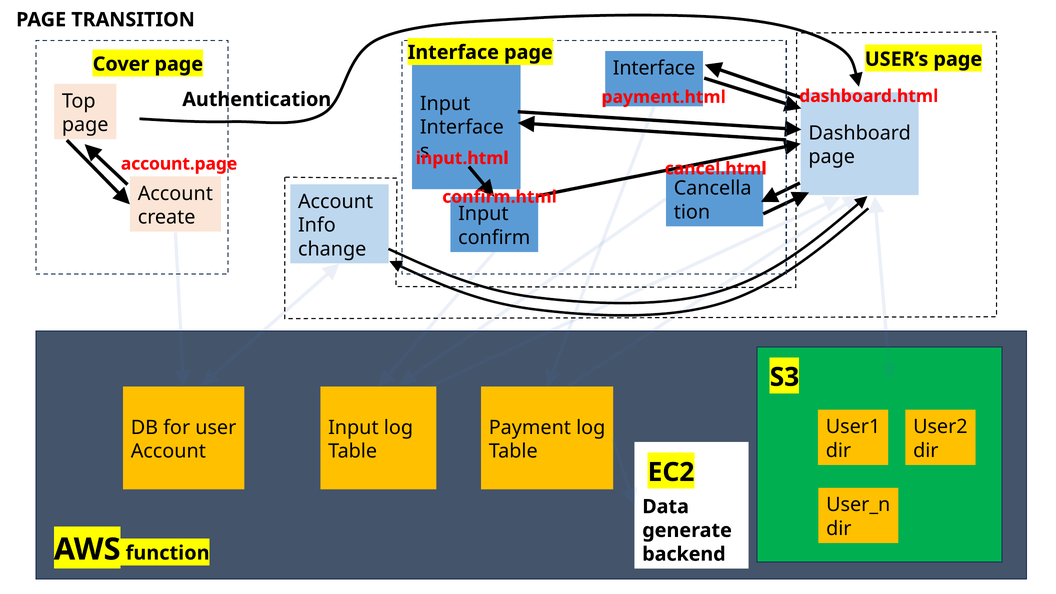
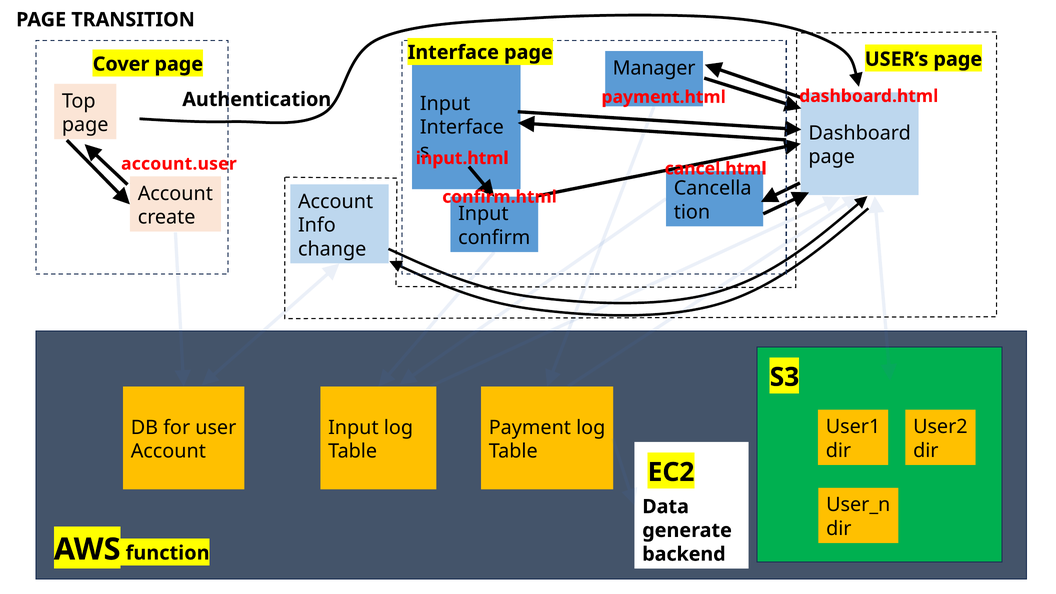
Interface at (654, 68): Interface -> Manager
account.page: account.page -> account.user
